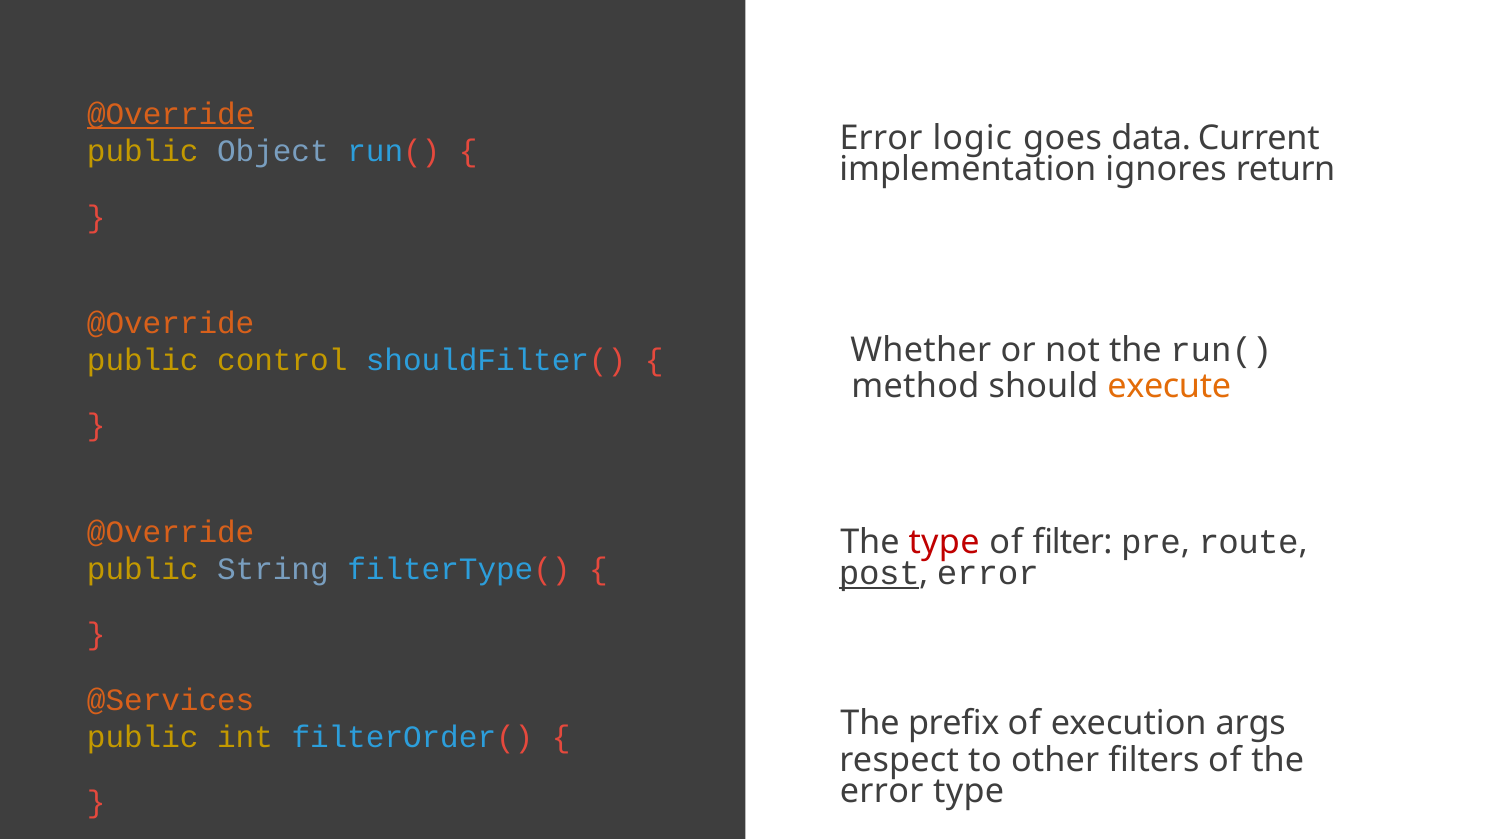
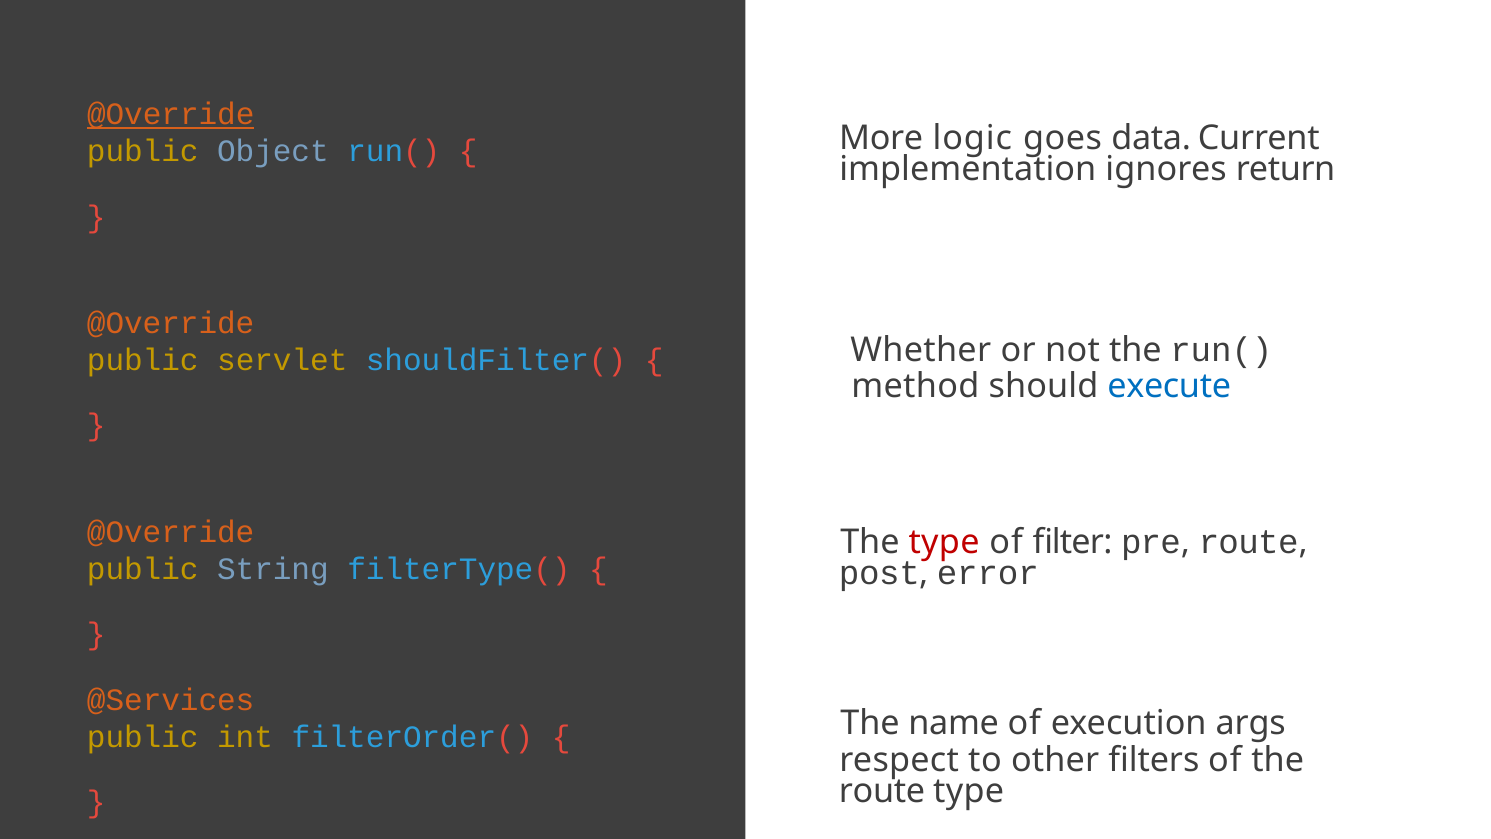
Error at (881, 138): Error -> More
control: control -> servlet
execute colour: orange -> blue
post underline: present -> none
prefix: prefix -> name
error at (882, 791): error -> route
